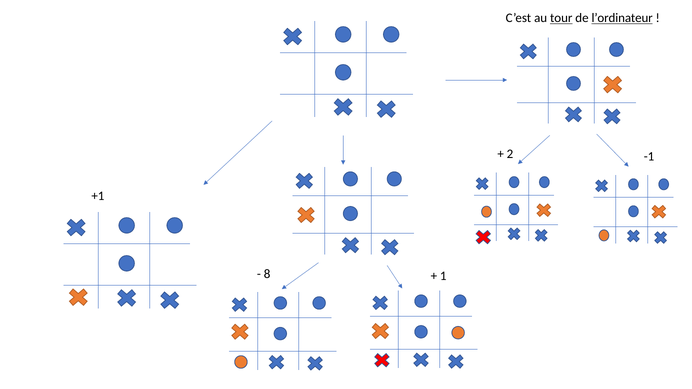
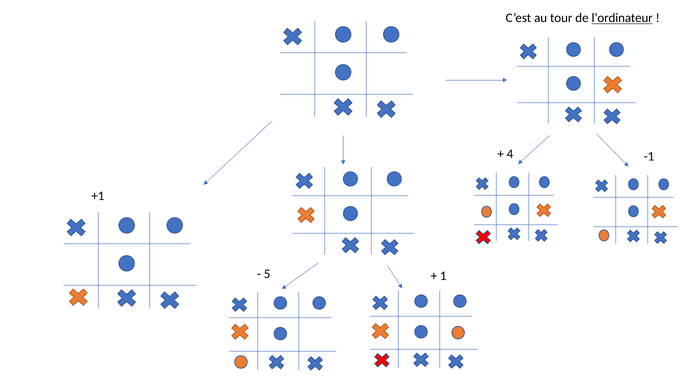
tour underline: present -> none
2: 2 -> 4
8: 8 -> 5
